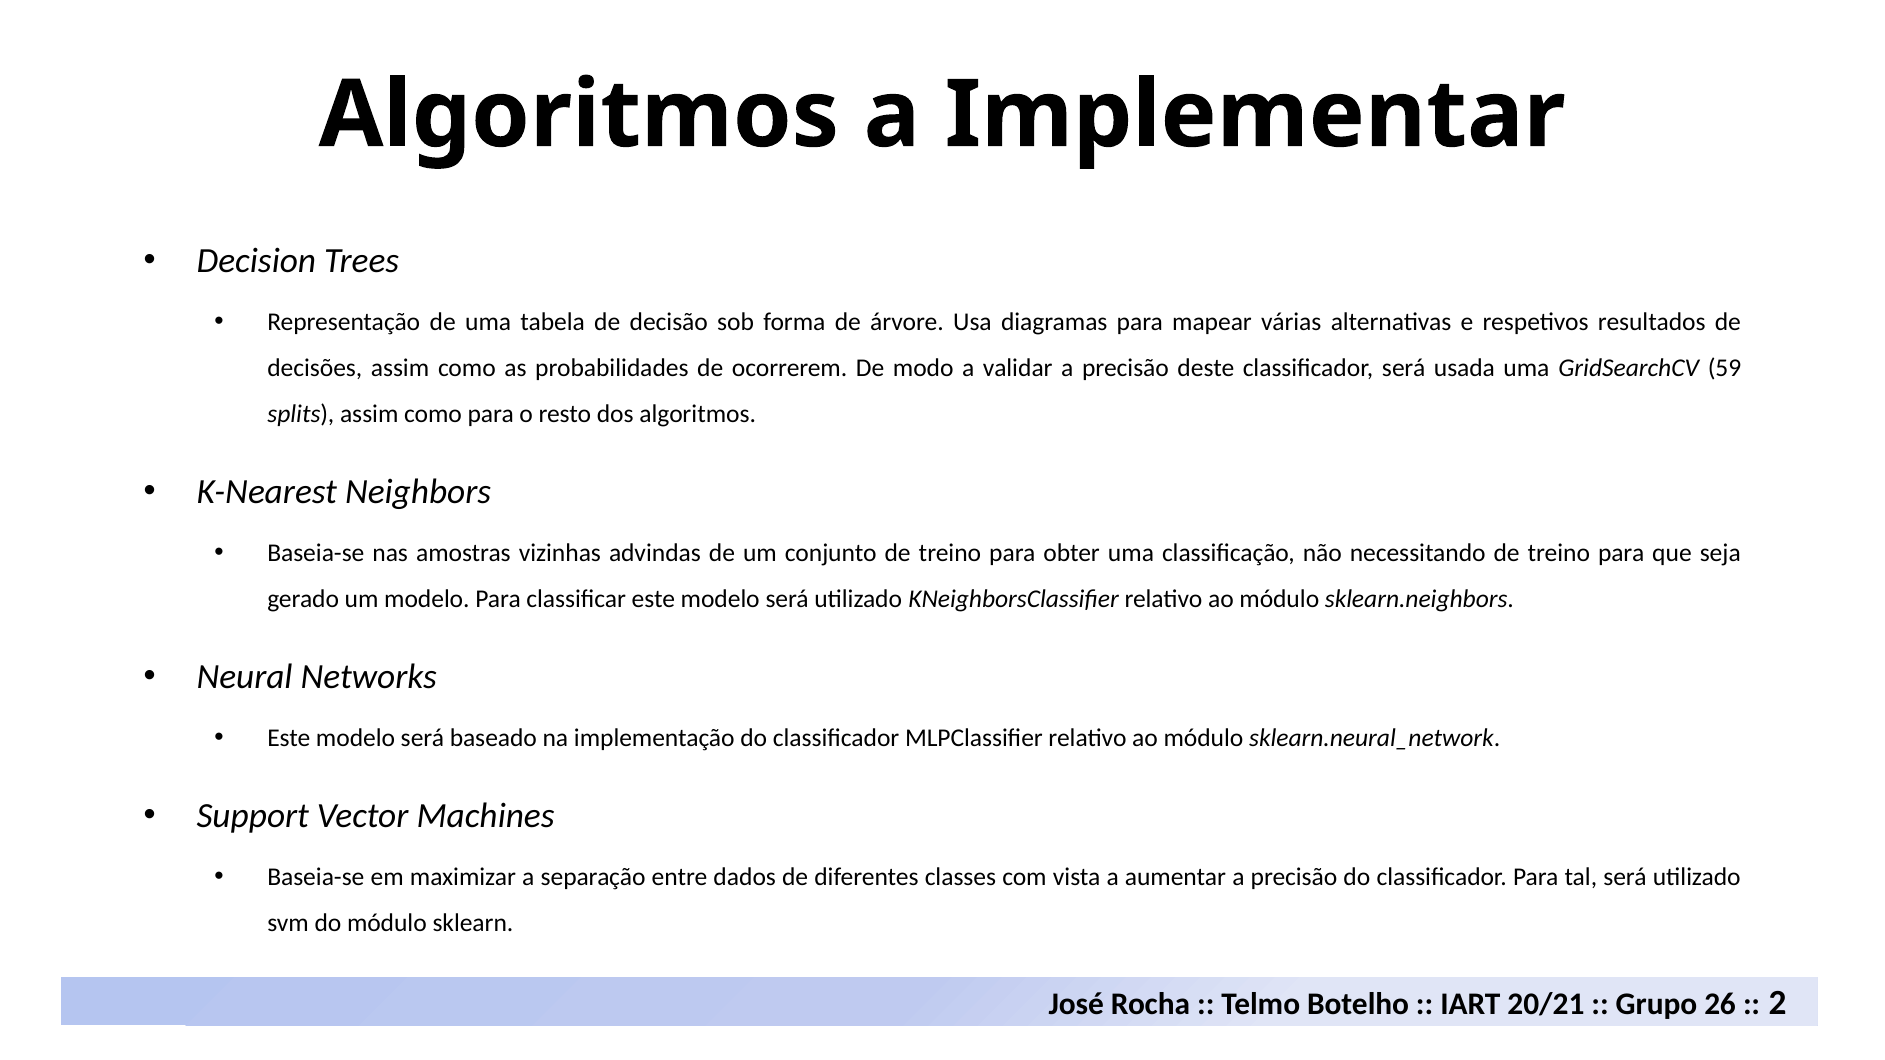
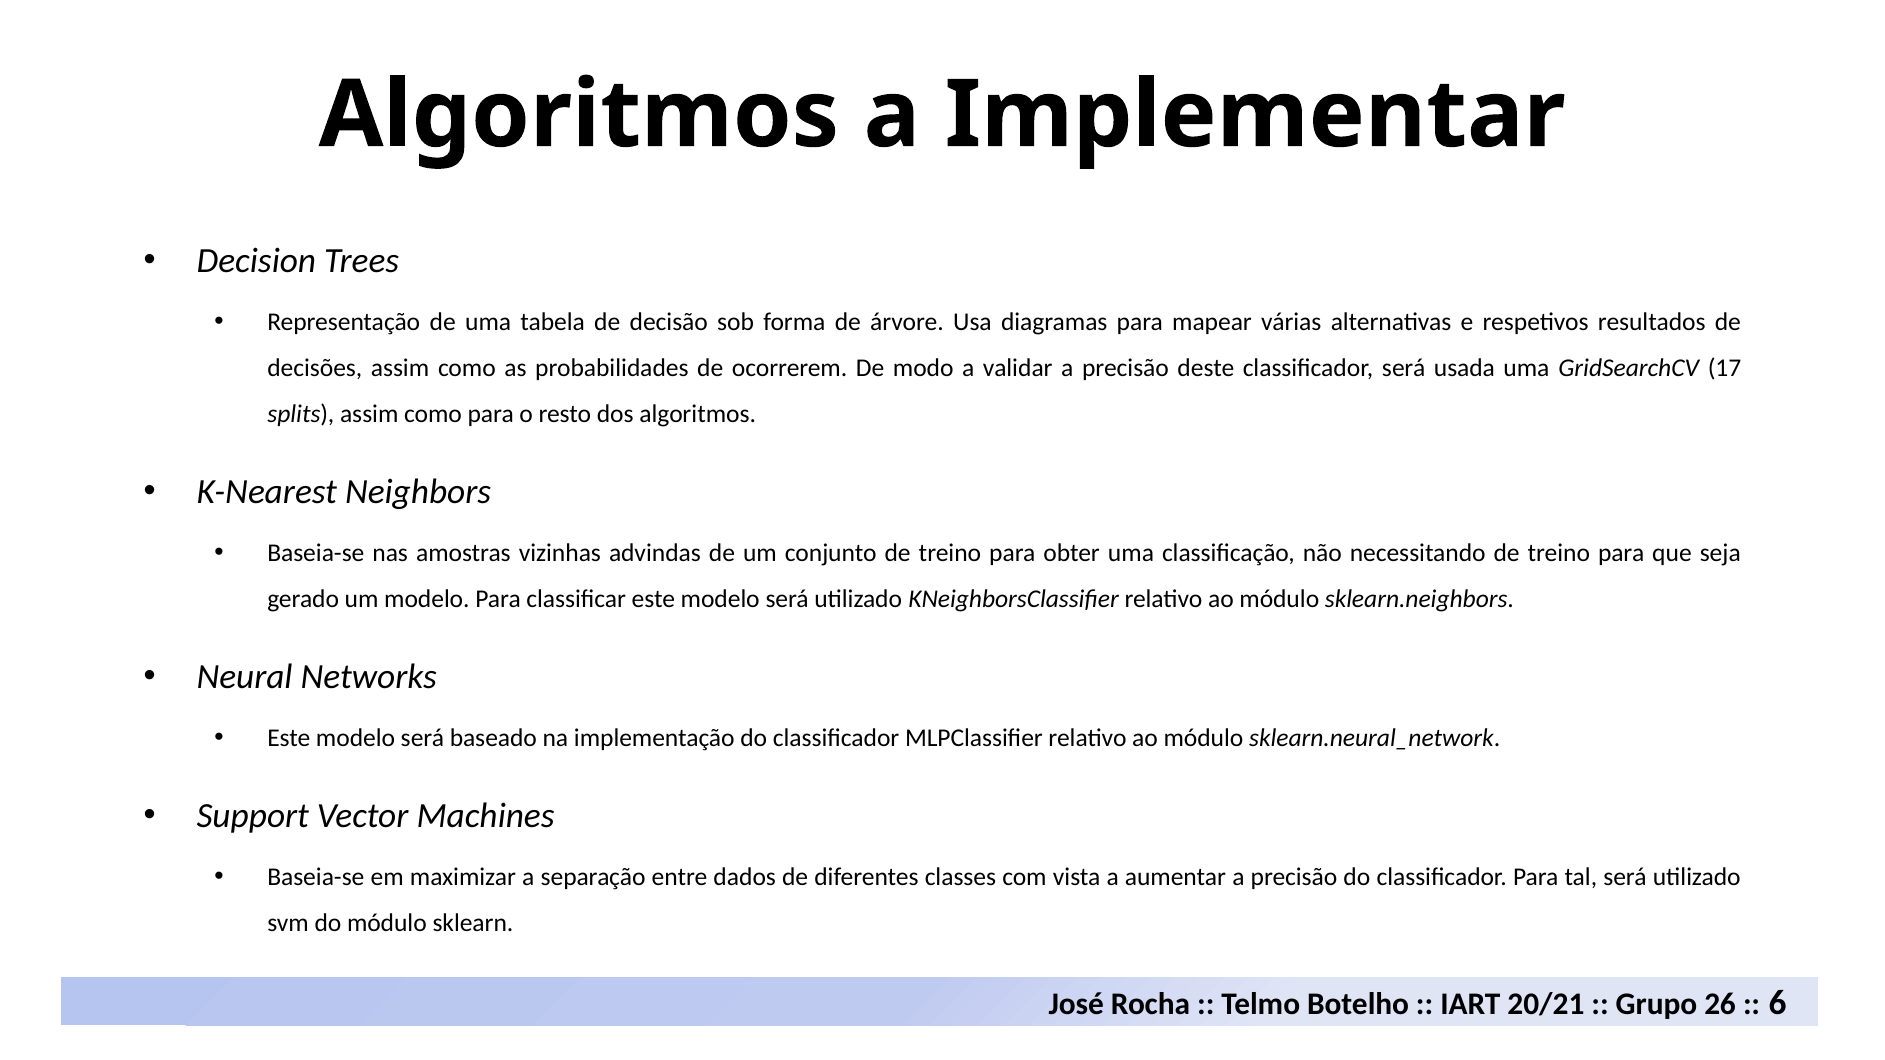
59: 59 -> 17
2: 2 -> 6
